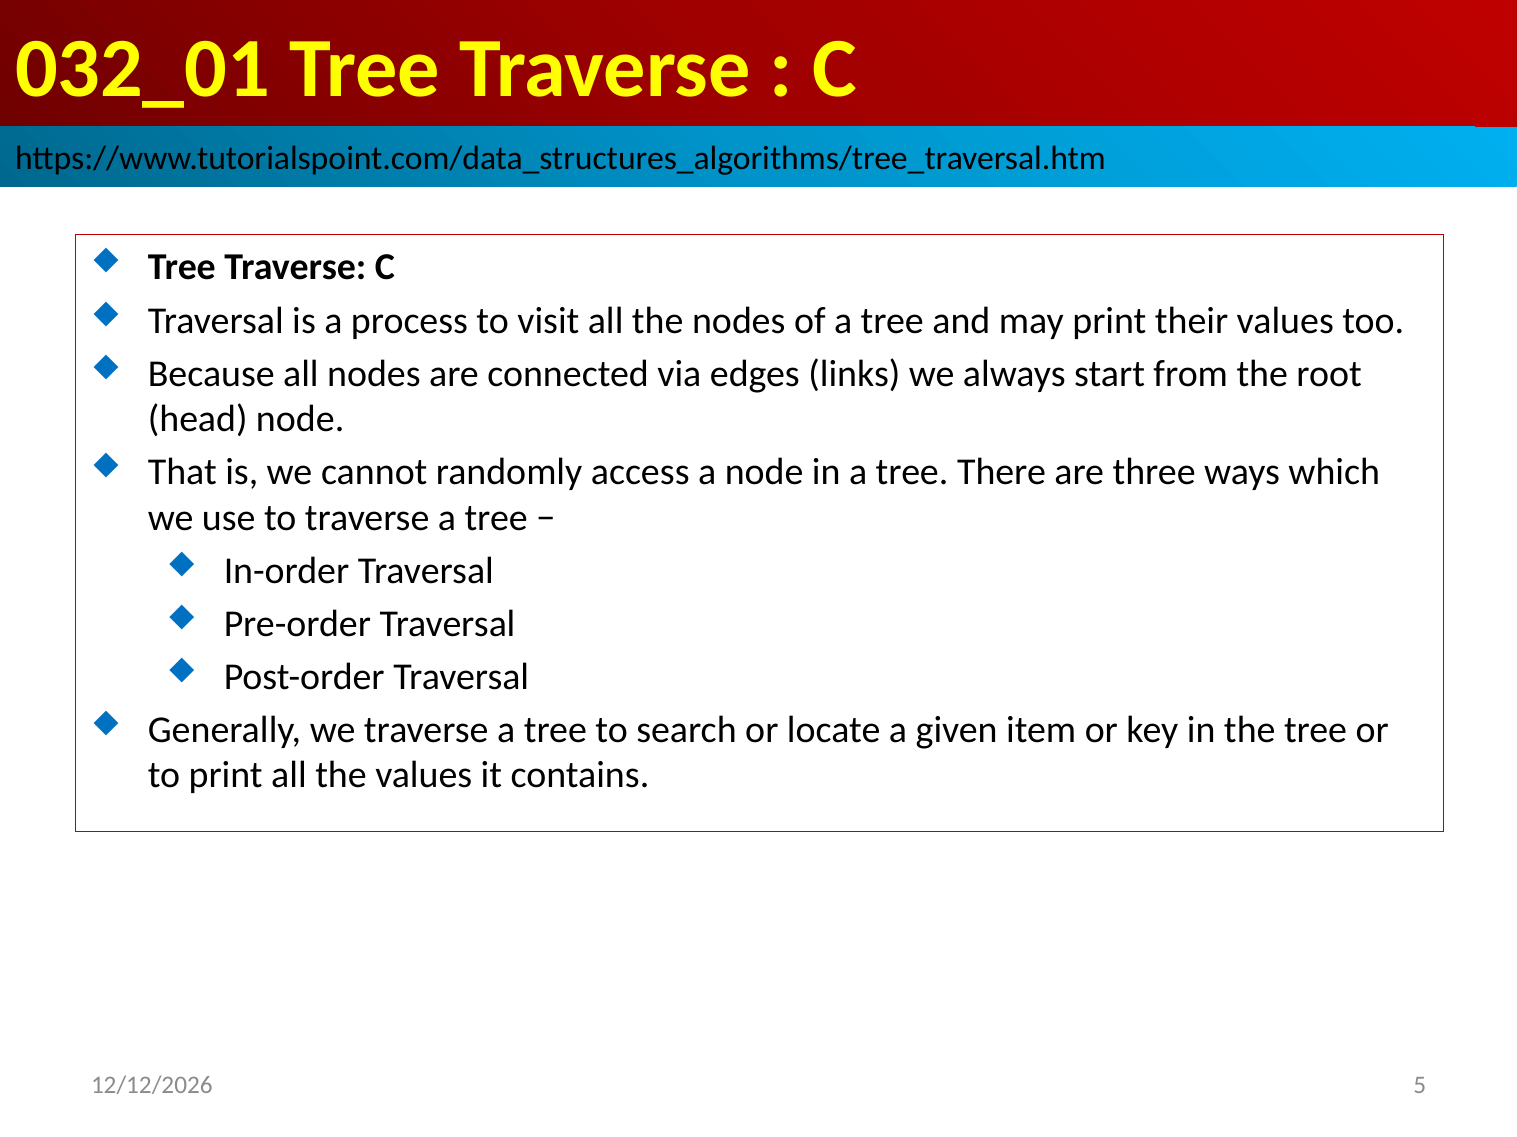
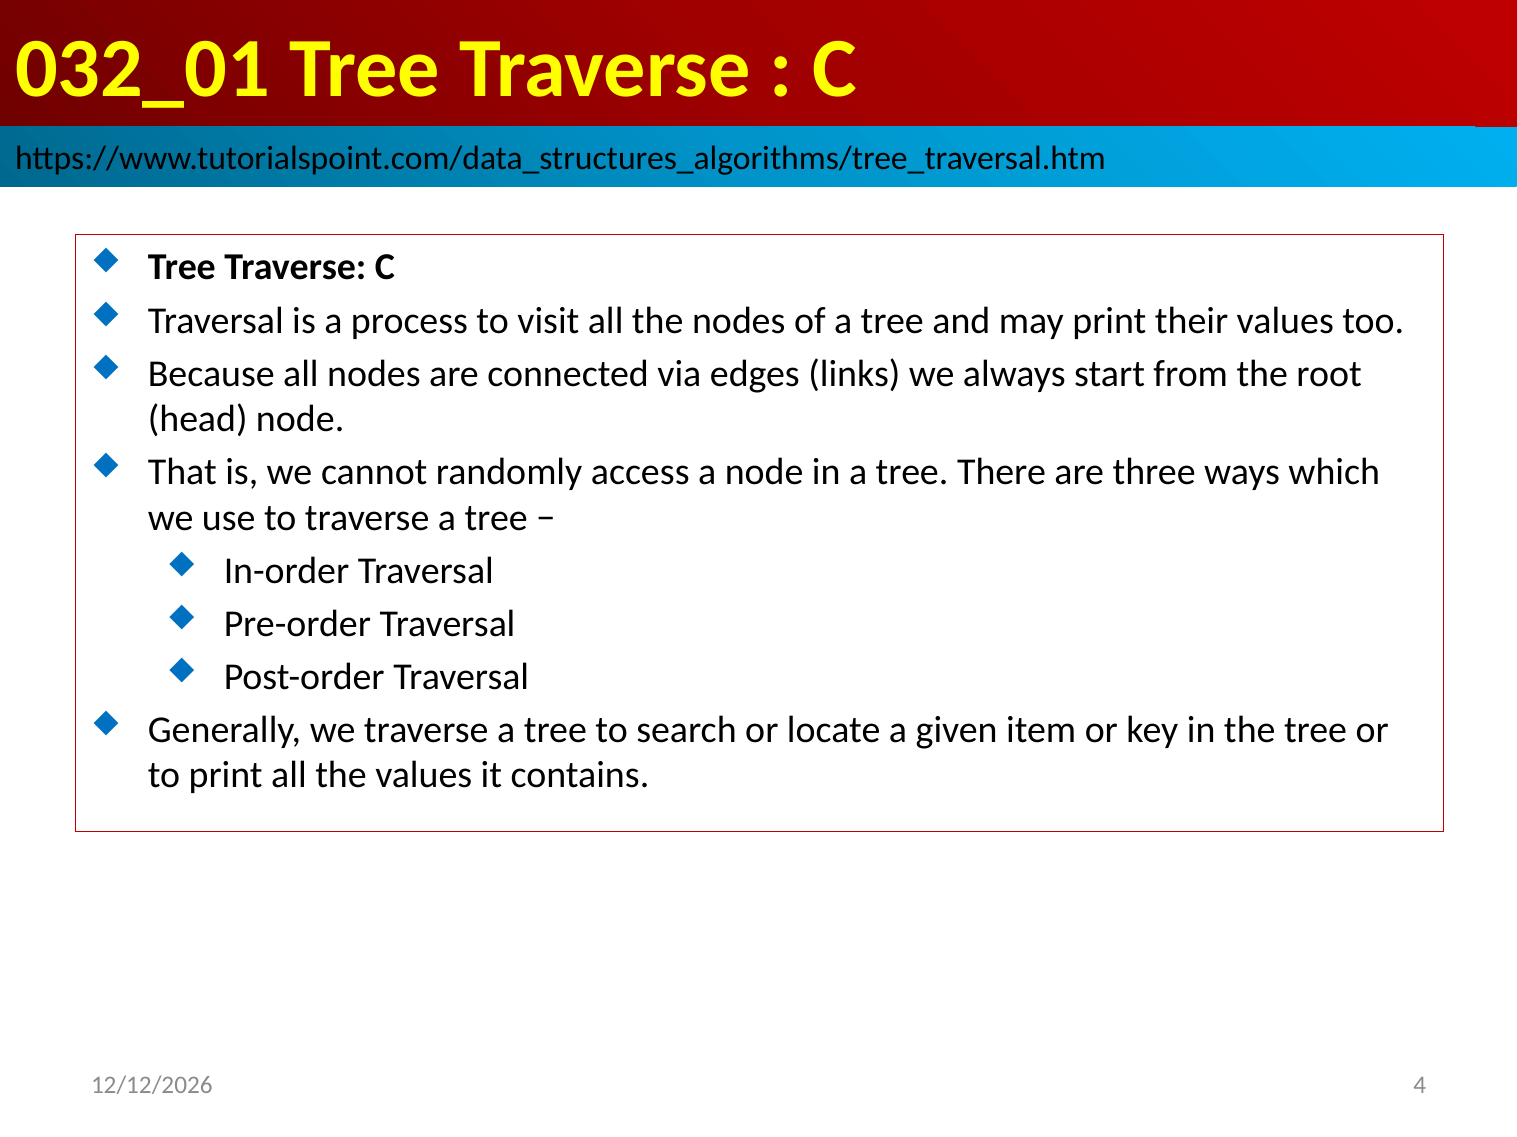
5: 5 -> 4
